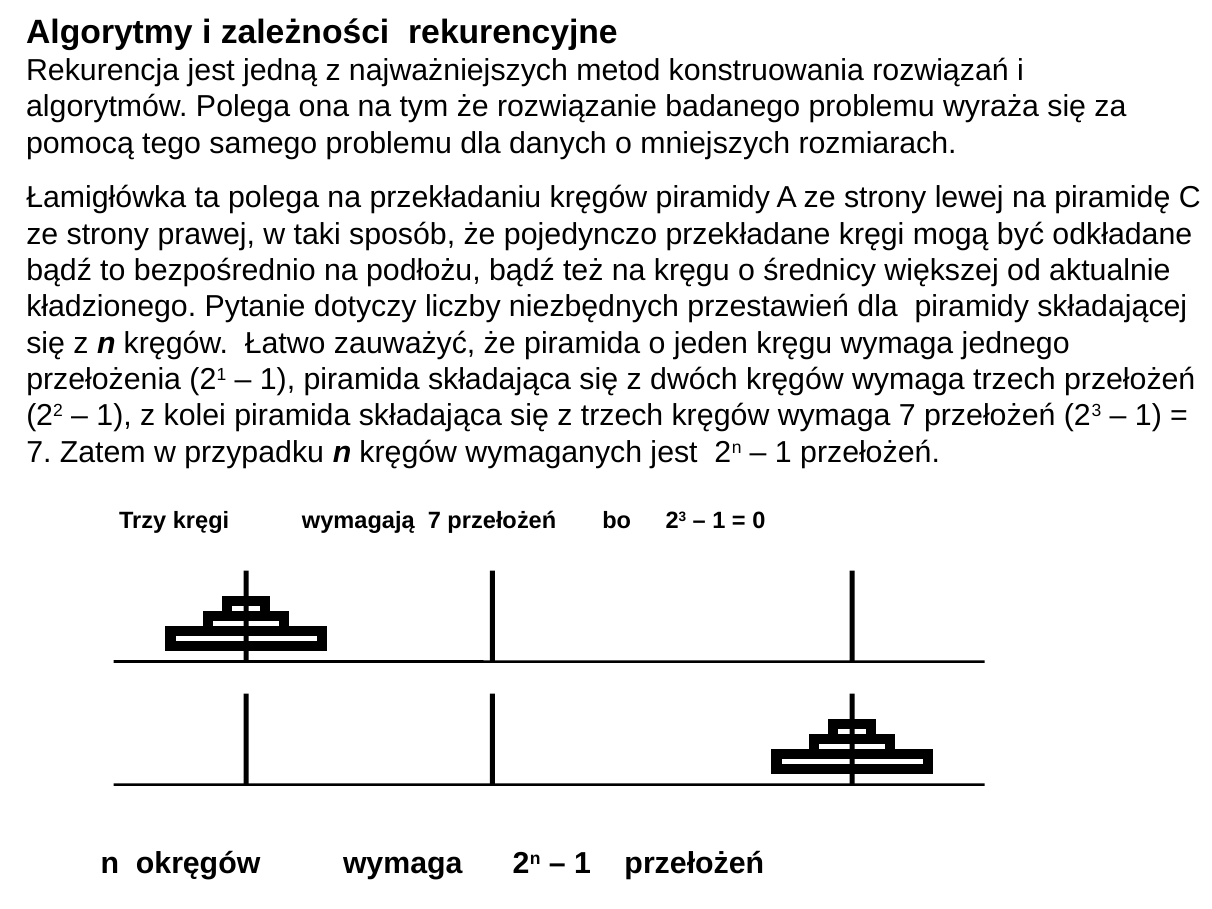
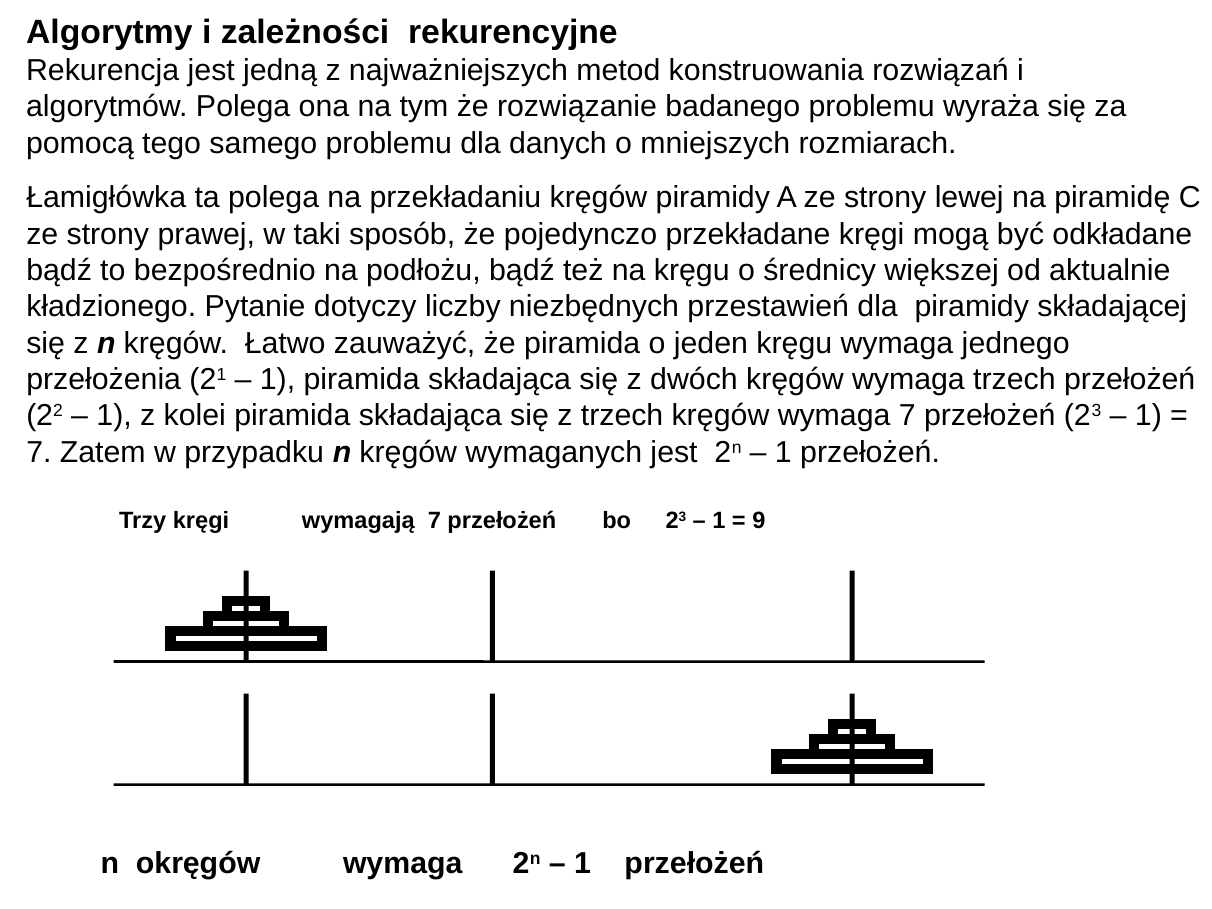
0: 0 -> 9
